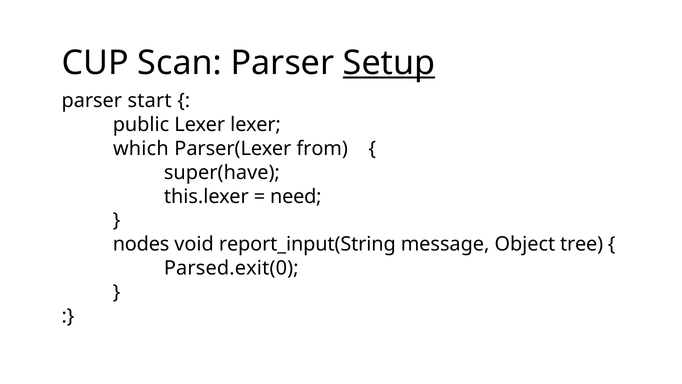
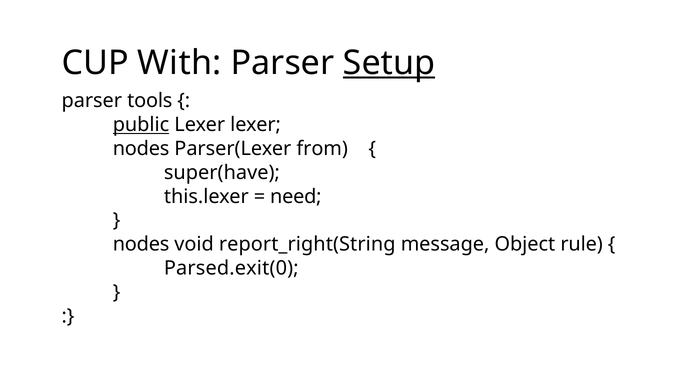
Scan: Scan -> With
start: start -> tools
public underline: none -> present
which at (141, 149): which -> nodes
report_input(String: report_input(String -> report_right(String
tree: tree -> rule
